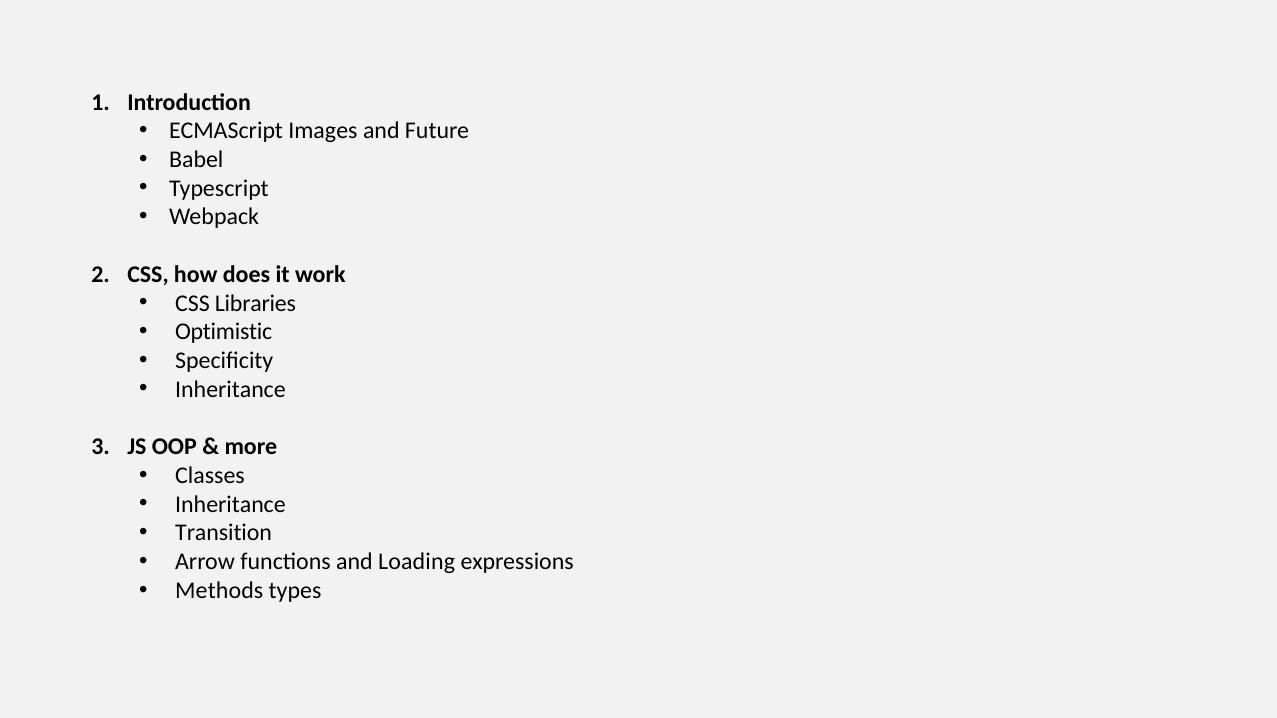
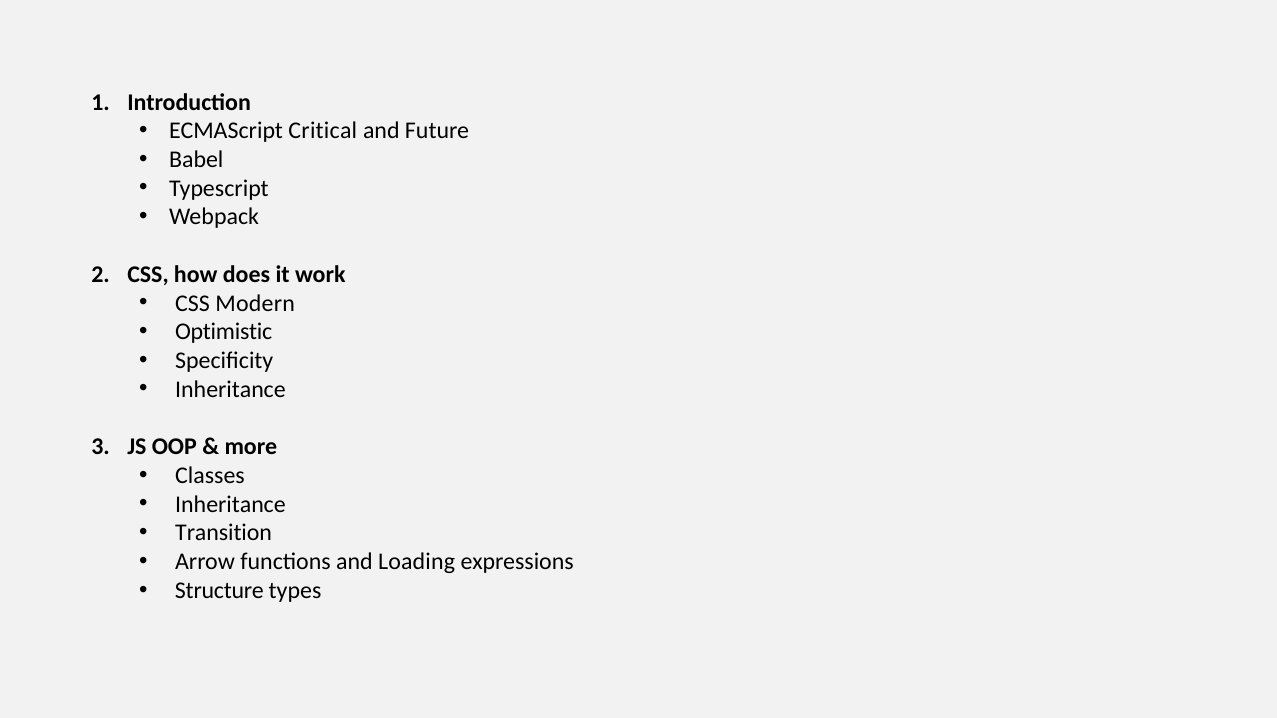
Images: Images -> Critical
Libraries: Libraries -> Modern
Methods: Methods -> Structure
